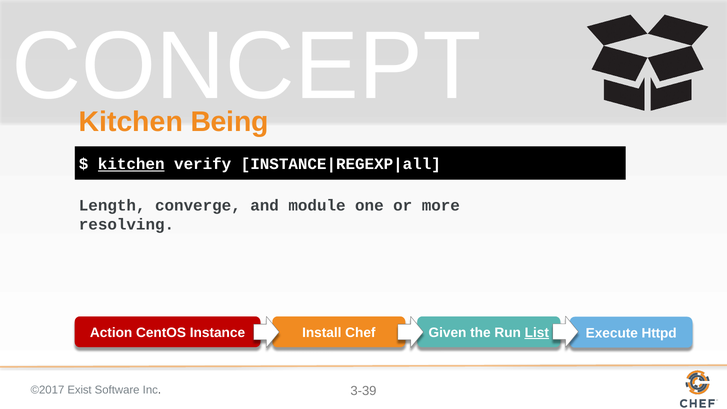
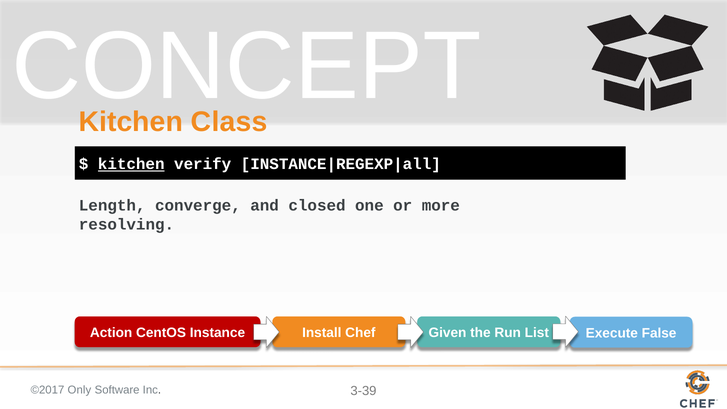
Being: Being -> Class
module: module -> closed
List underline: present -> none
Httpd: Httpd -> False
Exist: Exist -> Only
